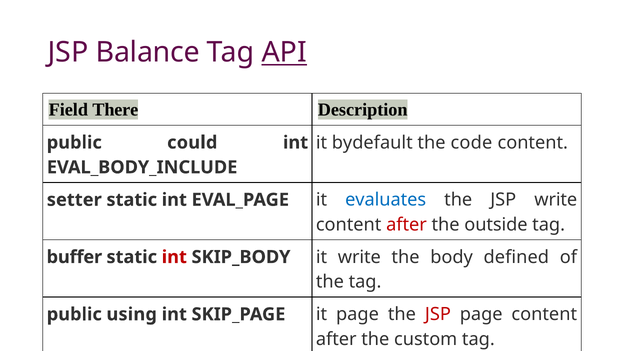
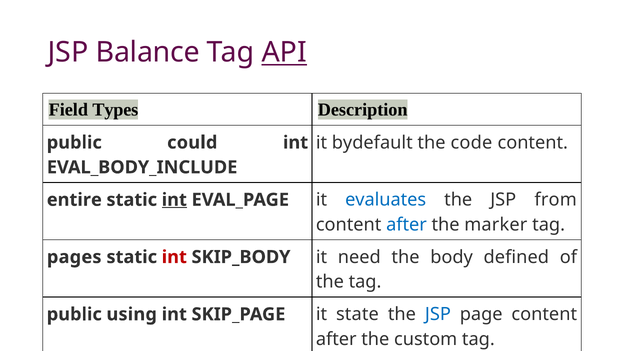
There: There -> Types
setter: setter -> entire
int at (174, 200) underline: none -> present
JSP write: write -> from
after at (407, 225) colour: red -> blue
outside: outside -> marker
buffer: buffer -> pages
it write: write -> need
it page: page -> state
JSP at (438, 314) colour: red -> blue
